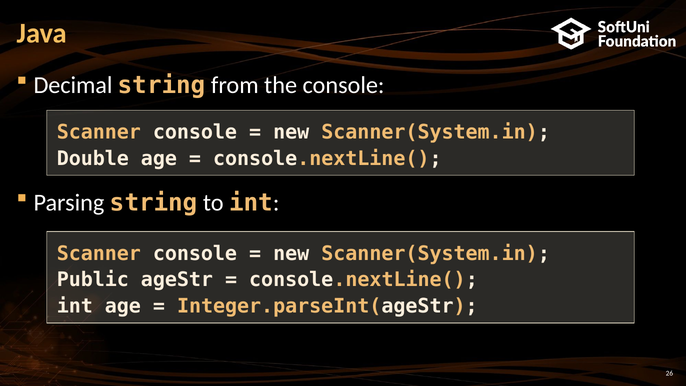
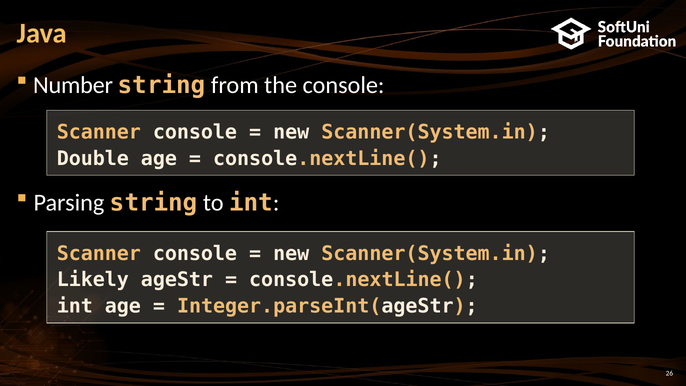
Decimal: Decimal -> Number
Public: Public -> Likely
